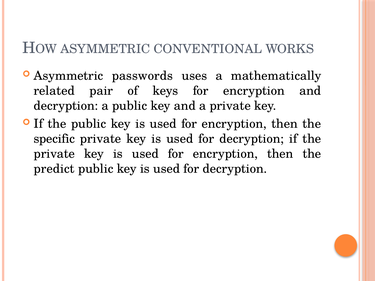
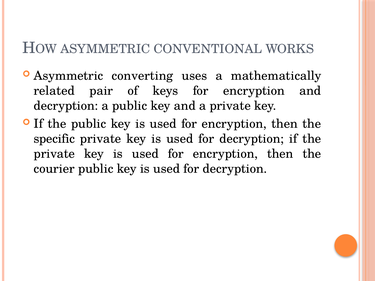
passwords: passwords -> converting
predict: predict -> courier
